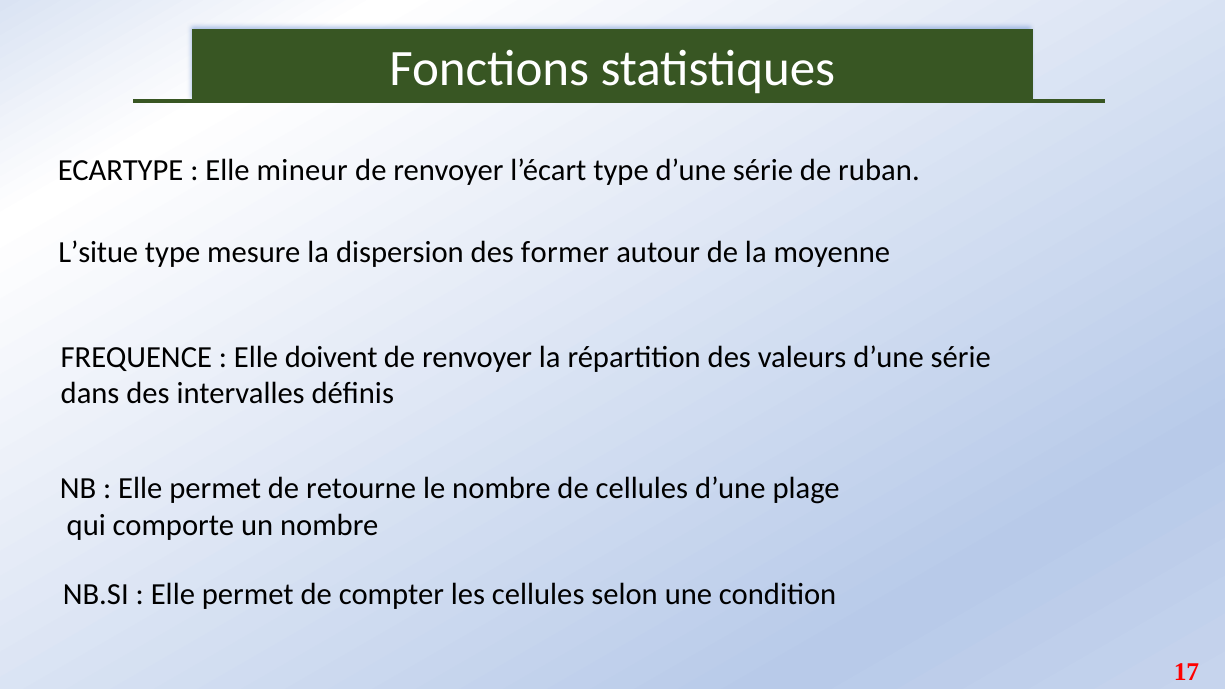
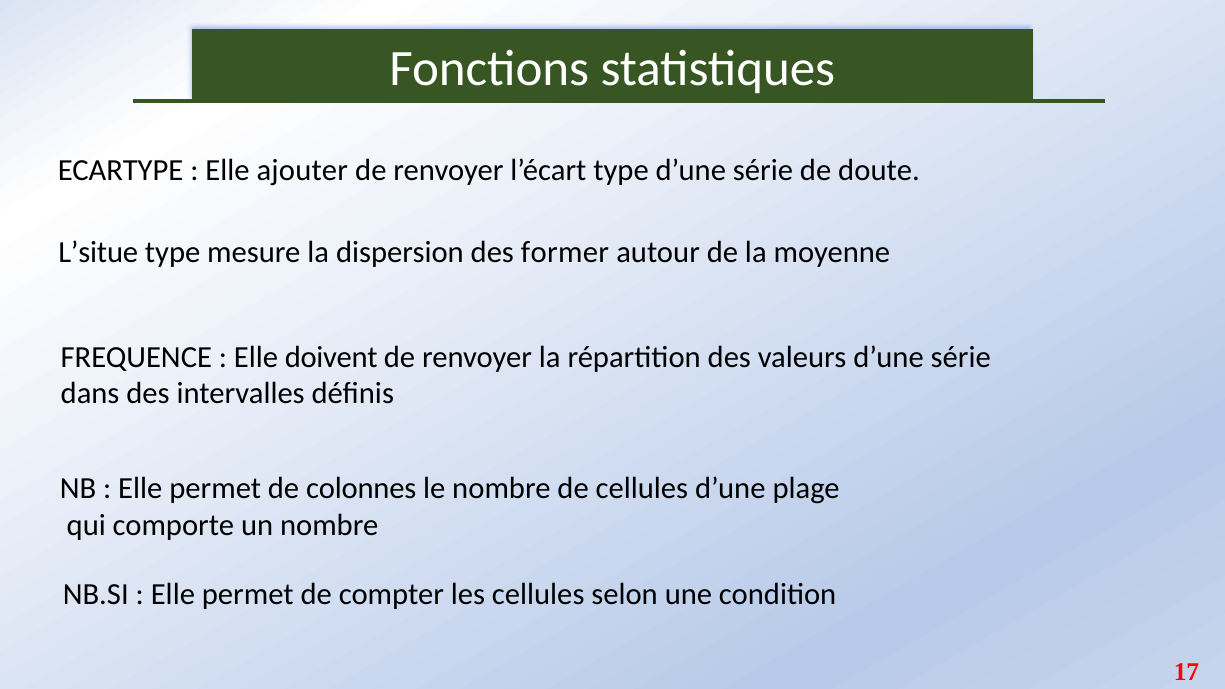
mineur: mineur -> ajouter
ruban: ruban -> doute
retourne: retourne -> colonnes
